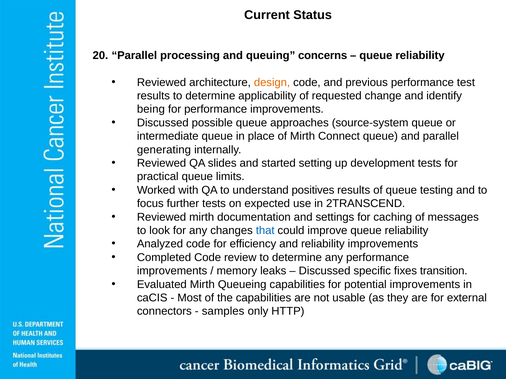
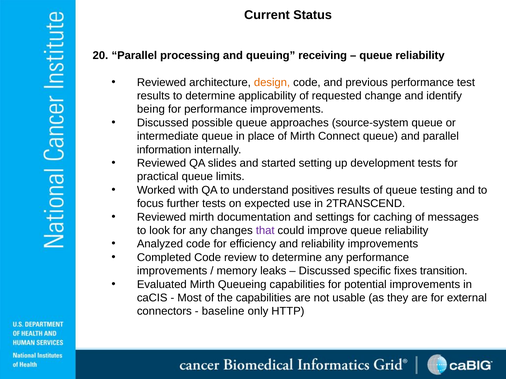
concerns: concerns -> receiving
generating: generating -> information
that colour: blue -> purple
samples: samples -> baseline
